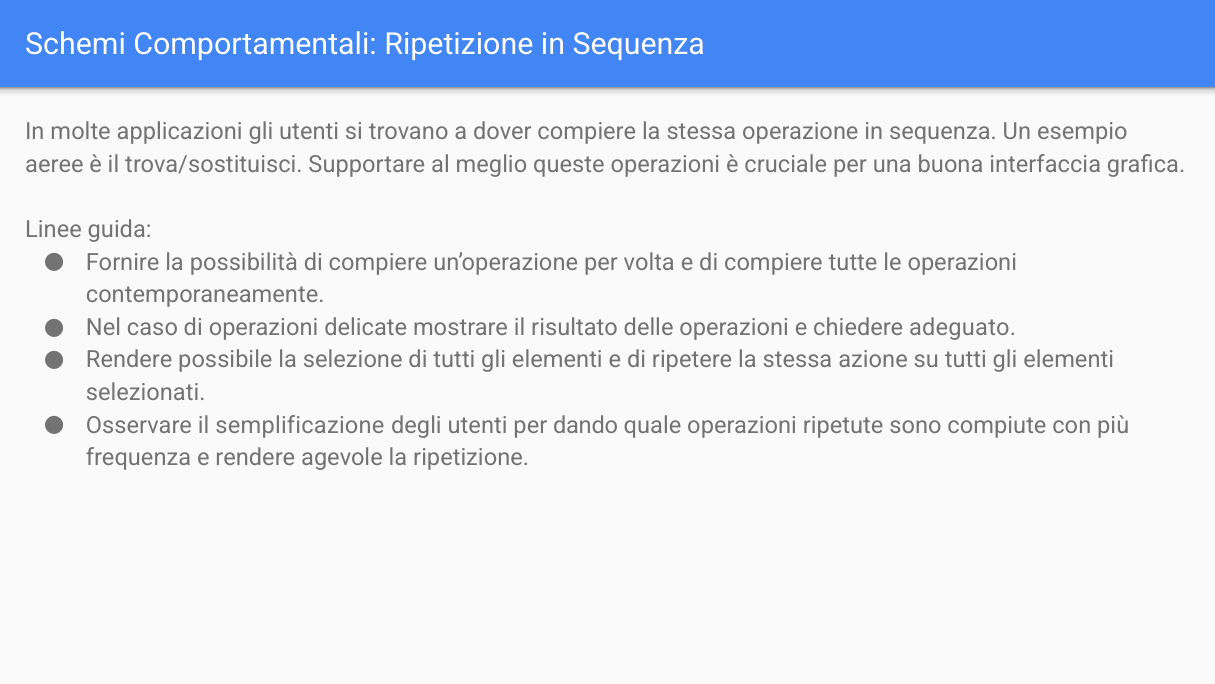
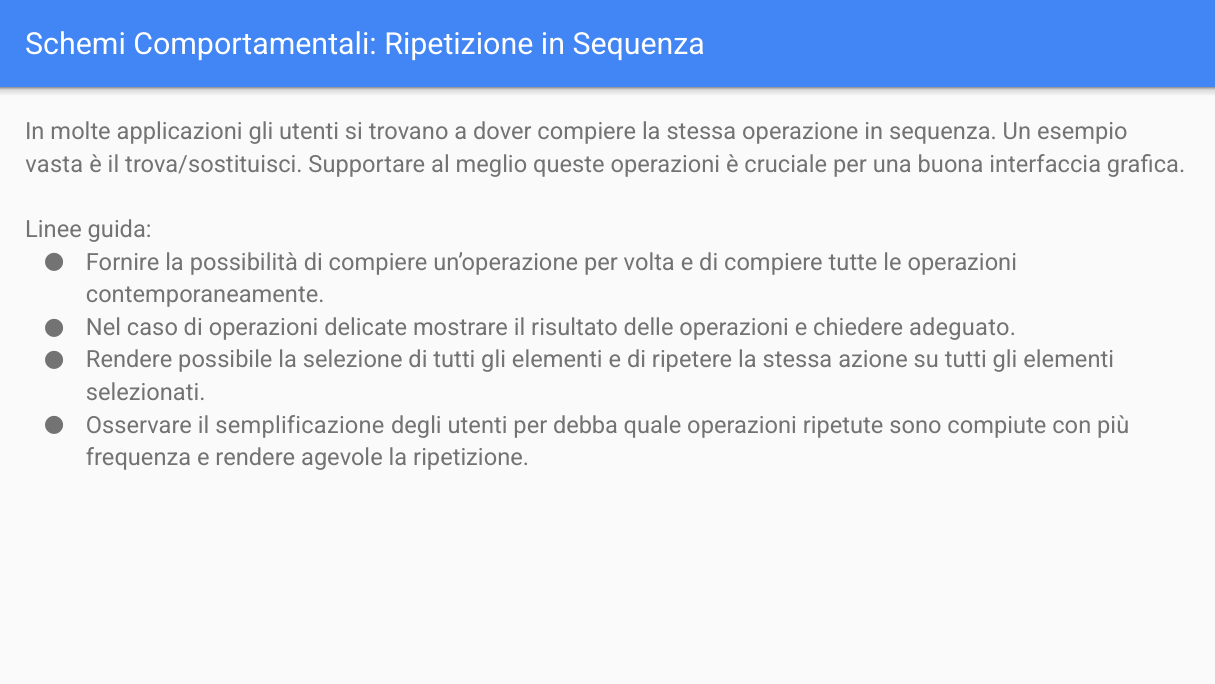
aeree: aeree -> vasta
dando: dando -> debba
